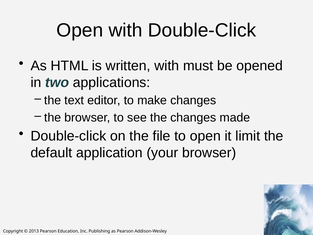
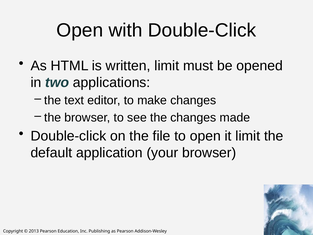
written with: with -> limit
